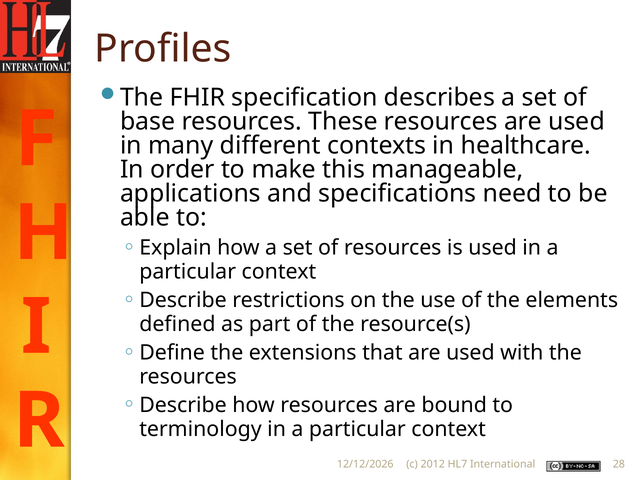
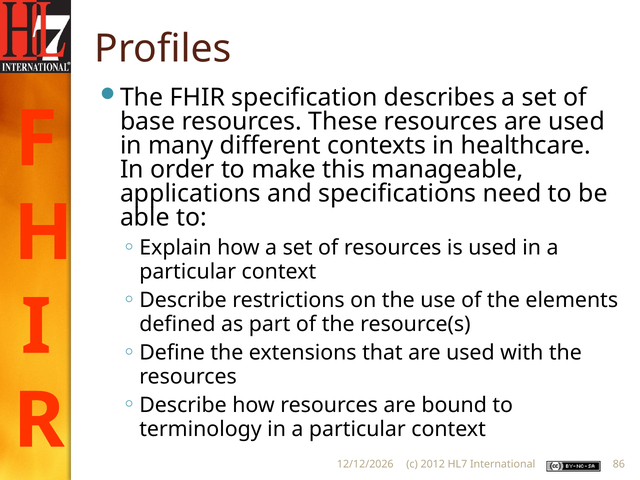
28: 28 -> 86
